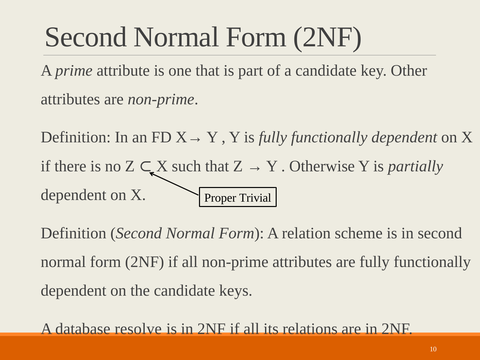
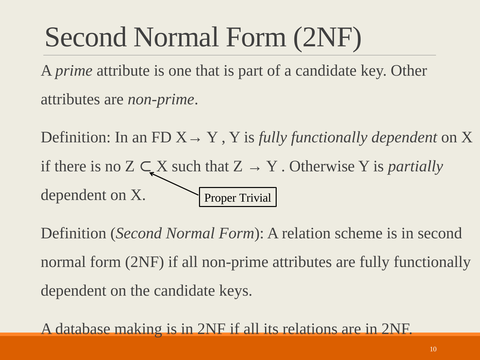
resolve: resolve -> making
